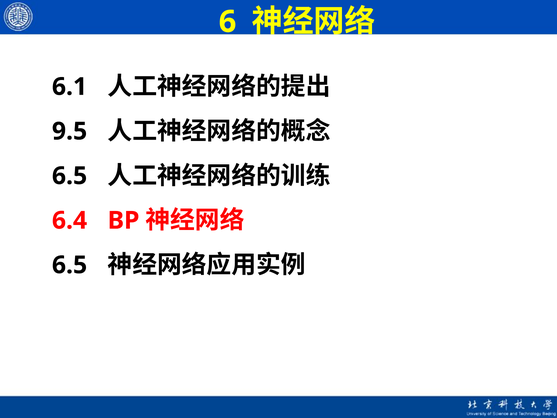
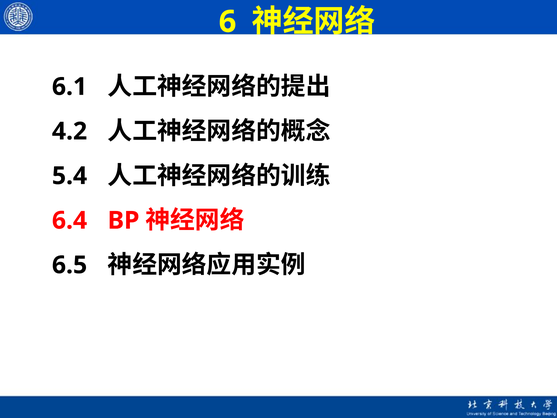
9.5: 9.5 -> 4.2
6.5 at (70, 176): 6.5 -> 5.4
